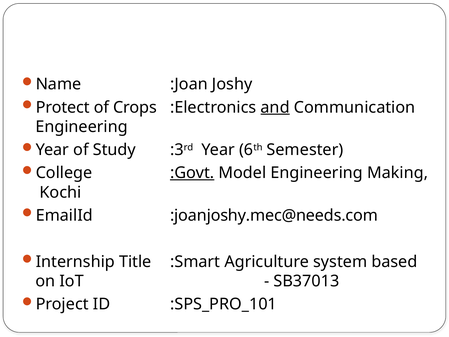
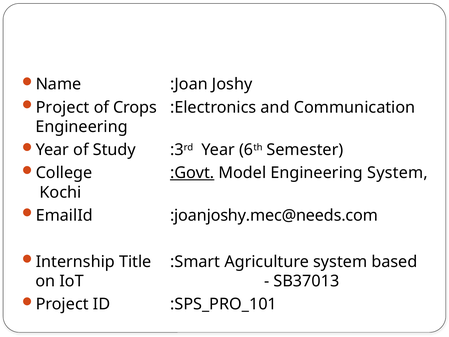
Protect at (63, 107): Protect -> Project
and underline: present -> none
Engineering Making: Making -> System
